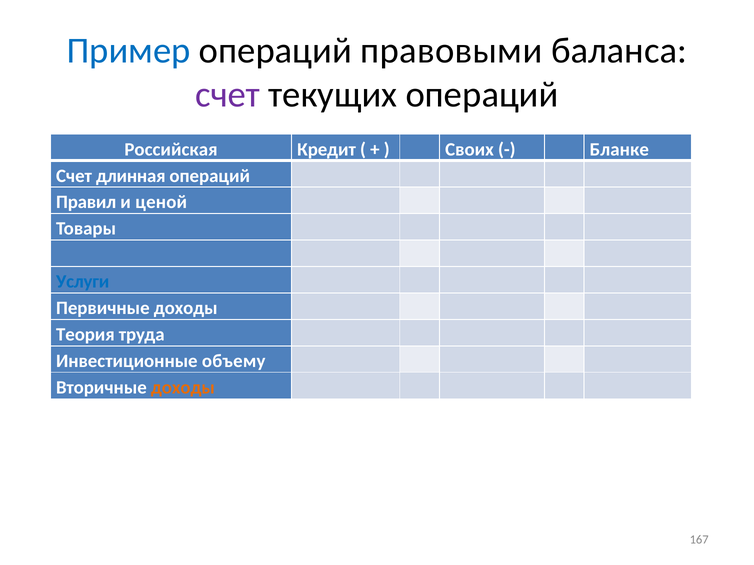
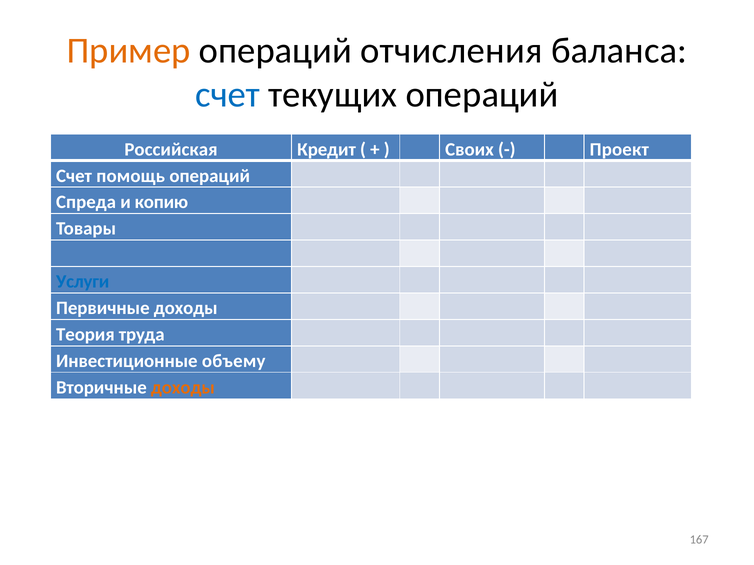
Пример colour: blue -> orange
правовыми: правовыми -> отчисления
счет at (228, 95) colour: purple -> blue
Бланке: Бланке -> Проект
длинная: длинная -> помощь
Правил: Правил -> Спреда
ценой: ценой -> копию
